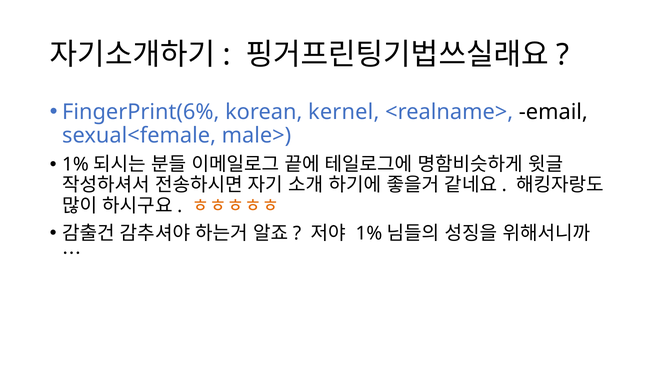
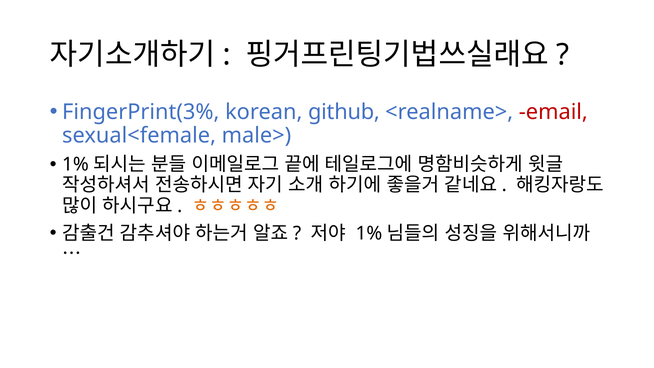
FingerPrint(6%: FingerPrint(6% -> FingerPrint(3%
kernel: kernel -> github
email colour: black -> red
